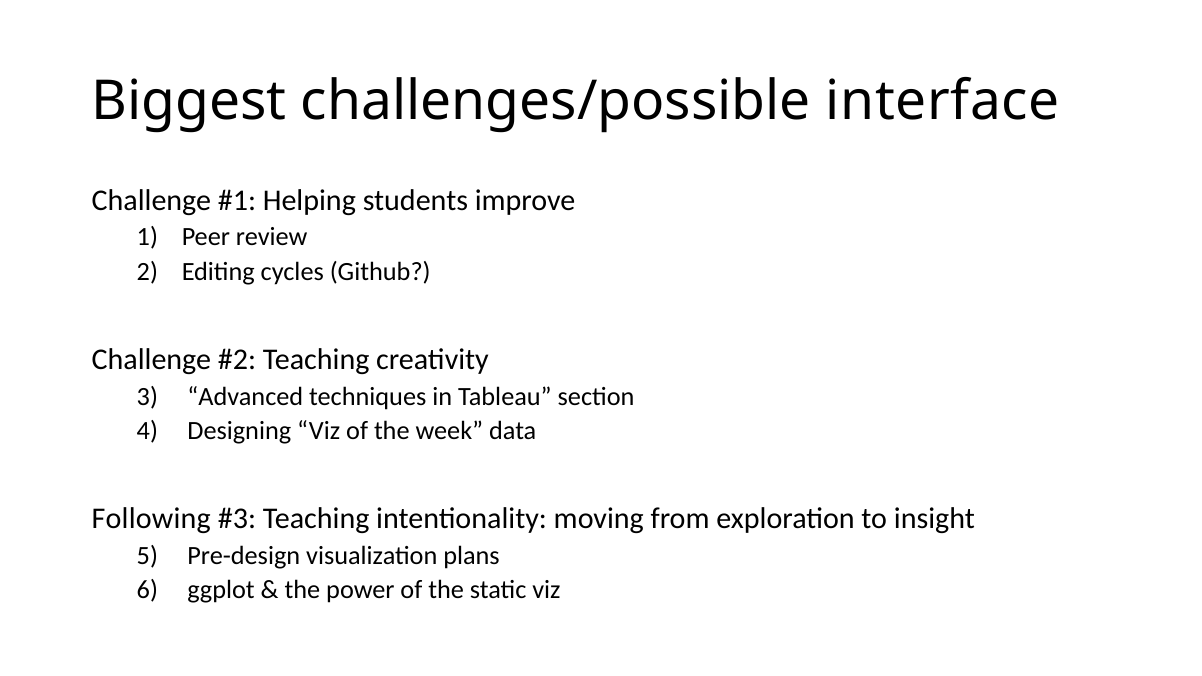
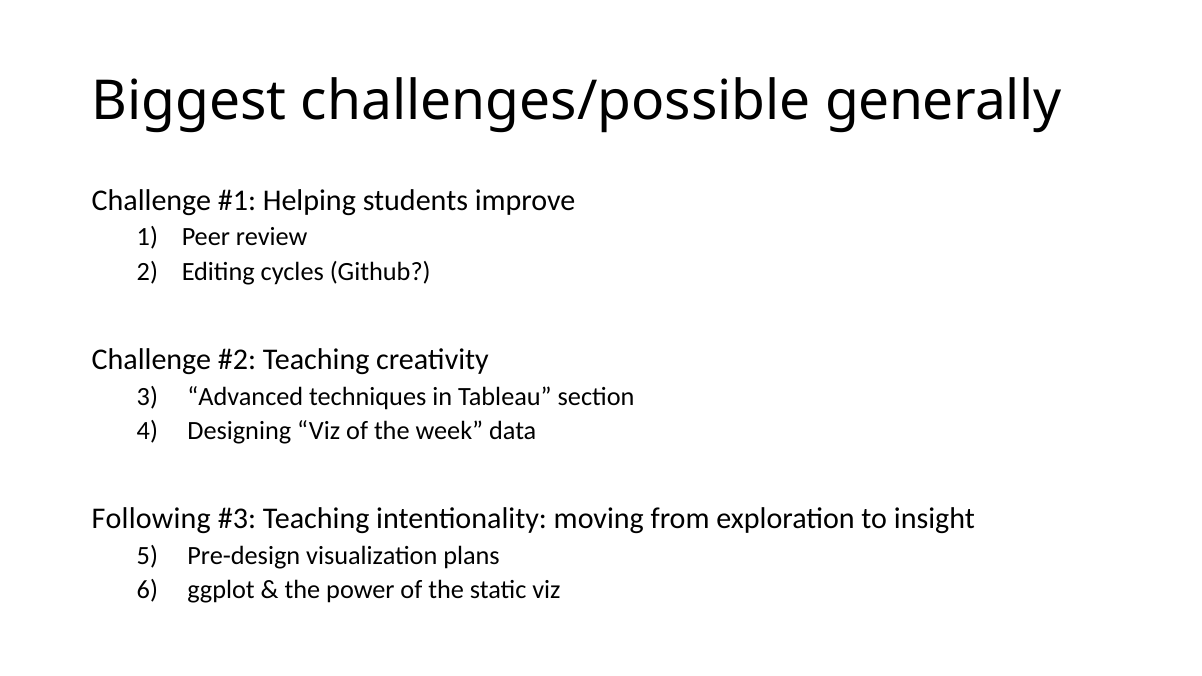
interface: interface -> generally
